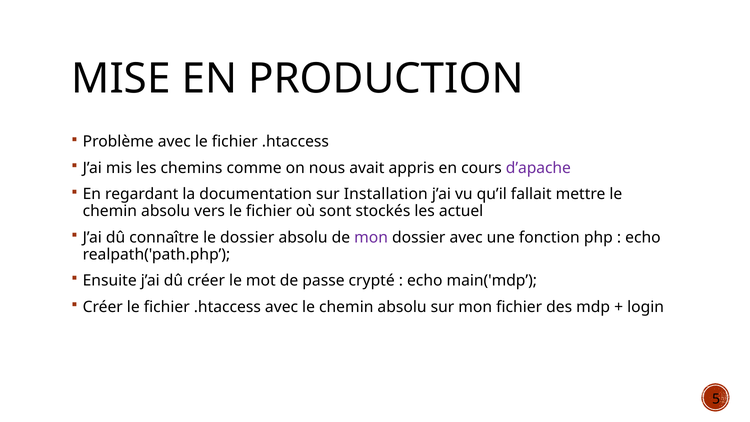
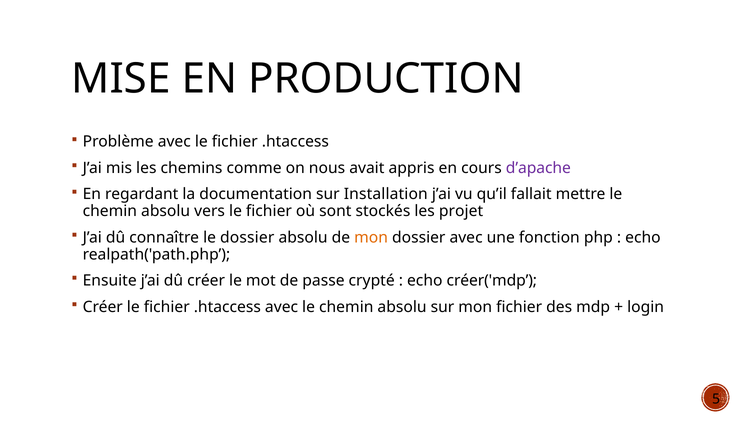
actuel: actuel -> projet
mon at (371, 237) colour: purple -> orange
main('mdp: main('mdp -> créer('mdp
